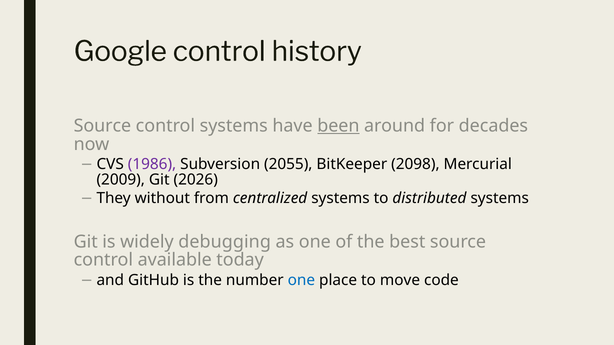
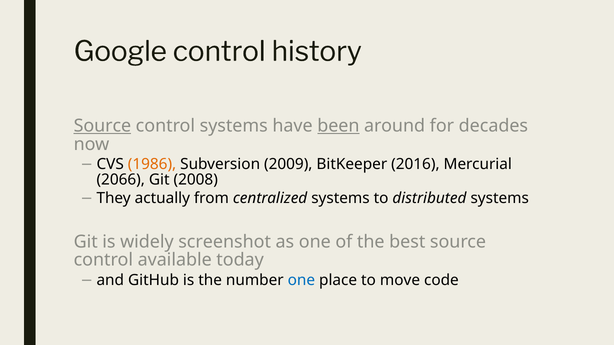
Source at (102, 126) underline: none -> present
1986 colour: purple -> orange
2055: 2055 -> 2009
2098: 2098 -> 2016
2009: 2009 -> 2066
2026: 2026 -> 2008
without: without -> actually
debugging: debugging -> screenshot
